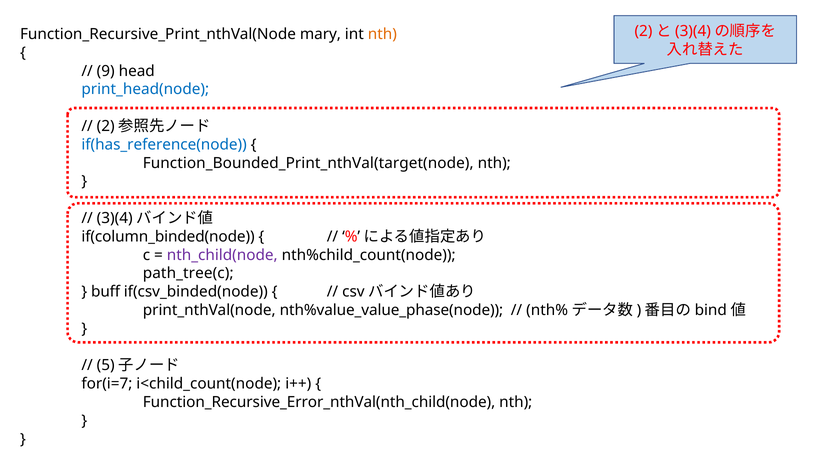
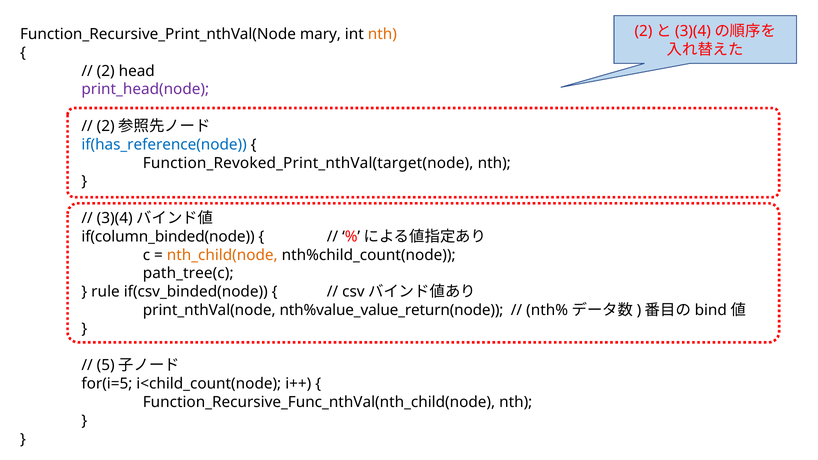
9: 9 -> 2
print_head(node colour: blue -> purple
Function_Bounded_Print_nthVal(target(node: Function_Bounded_Print_nthVal(target(node -> Function_Revoked_Print_nthVal(target(node
nth_child(node colour: purple -> orange
buff: buff -> rule
nth%value_value_phase(node: nth%value_value_phase(node -> nth%value_value_return(node
for(i=7: for(i=7 -> for(i=5
Function_Recursive_Error_nthVal(nth_child(node: Function_Recursive_Error_nthVal(nth_child(node -> Function_Recursive_Func_nthVal(nth_child(node
